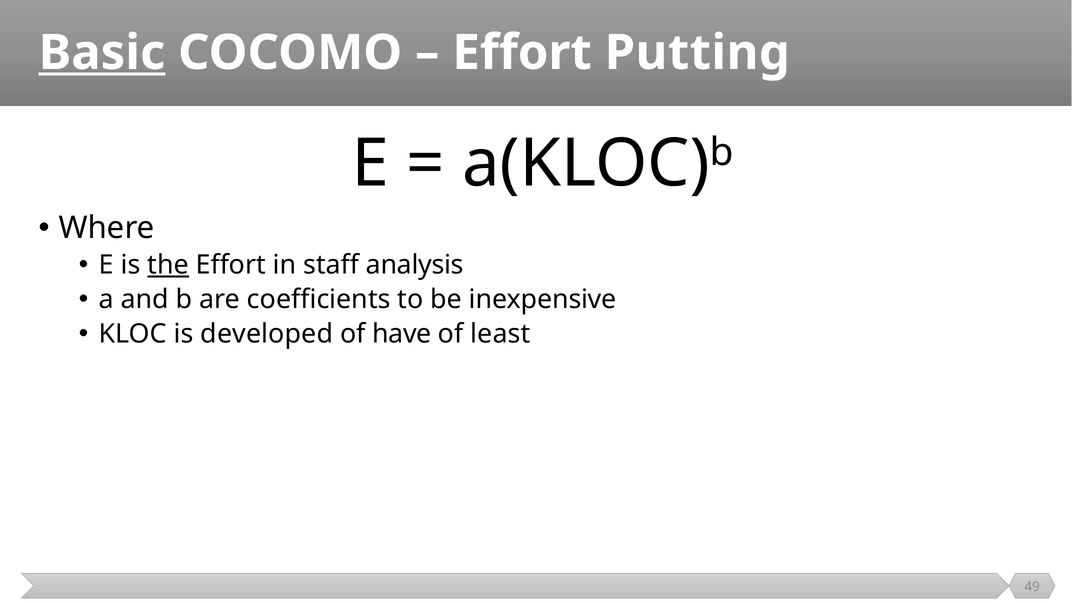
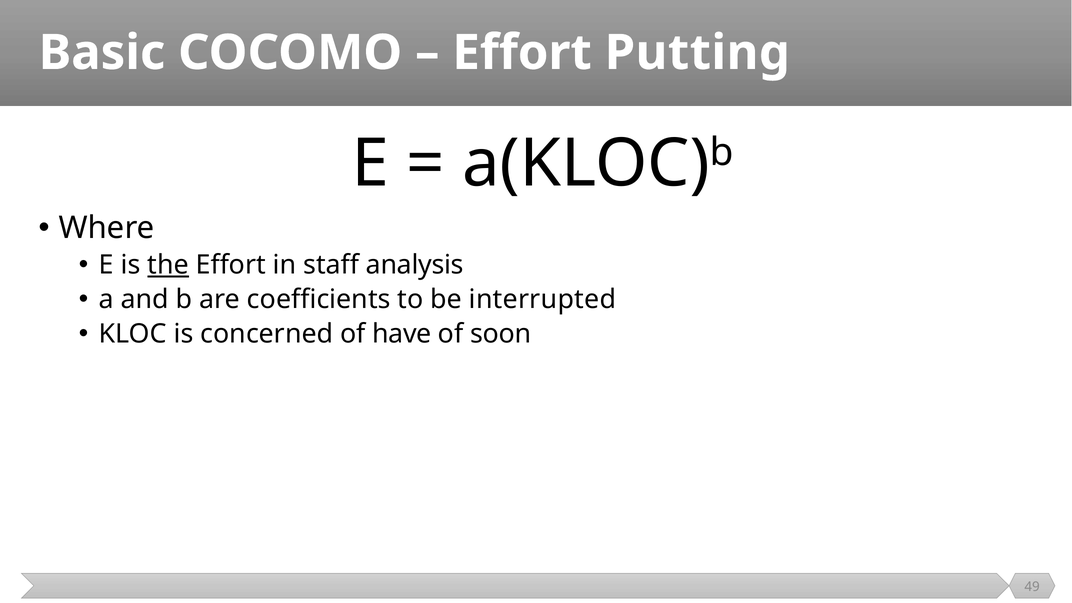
Basic underline: present -> none
inexpensive: inexpensive -> interrupted
developed: developed -> concerned
least: least -> soon
